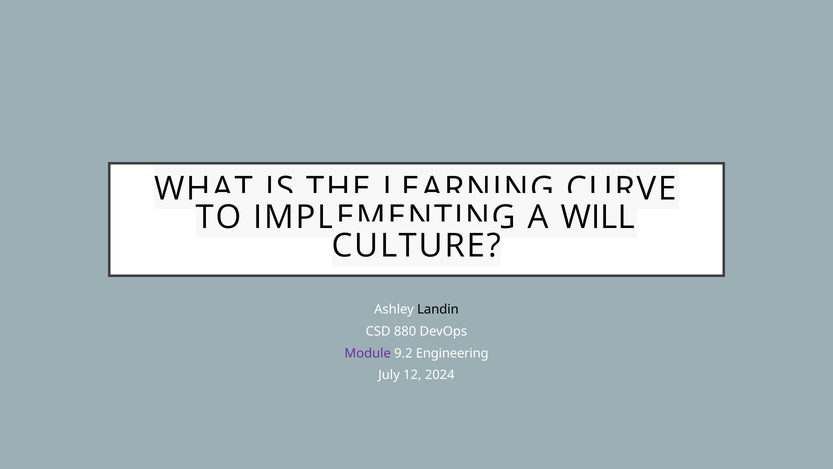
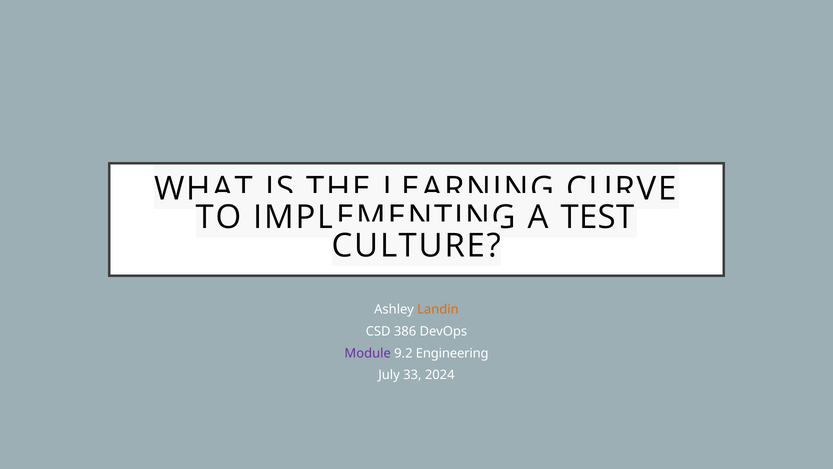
WILL: WILL -> TEST
Landin colour: black -> orange
880: 880 -> 386
12: 12 -> 33
